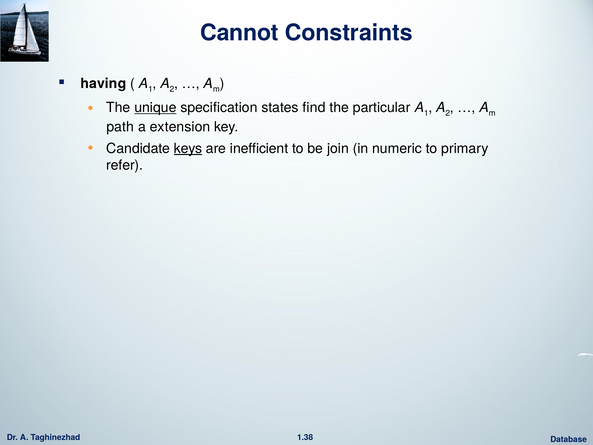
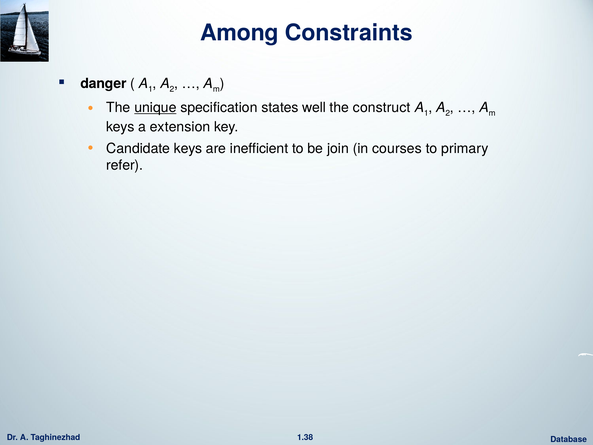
Cannot: Cannot -> Among
having: having -> danger
find: find -> well
particular: particular -> construct
path at (120, 127): path -> keys
keys at (188, 148) underline: present -> none
numeric: numeric -> courses
